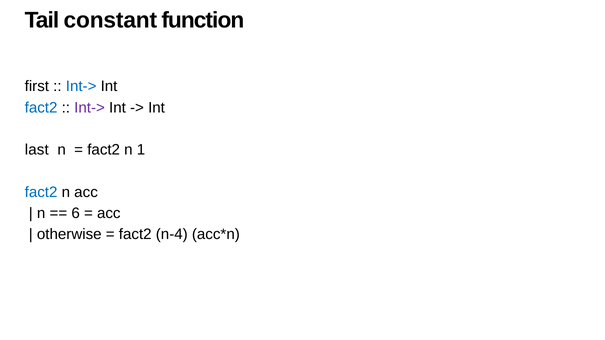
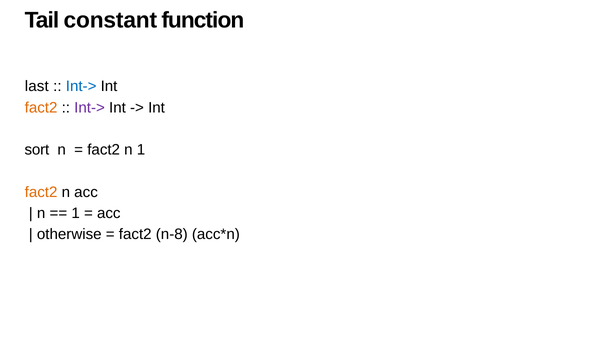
first: first -> last
fact2 at (41, 108) colour: blue -> orange
last: last -> sort
fact2 at (41, 192) colour: blue -> orange
6 at (76, 214): 6 -> 1
n-4: n-4 -> n-8
